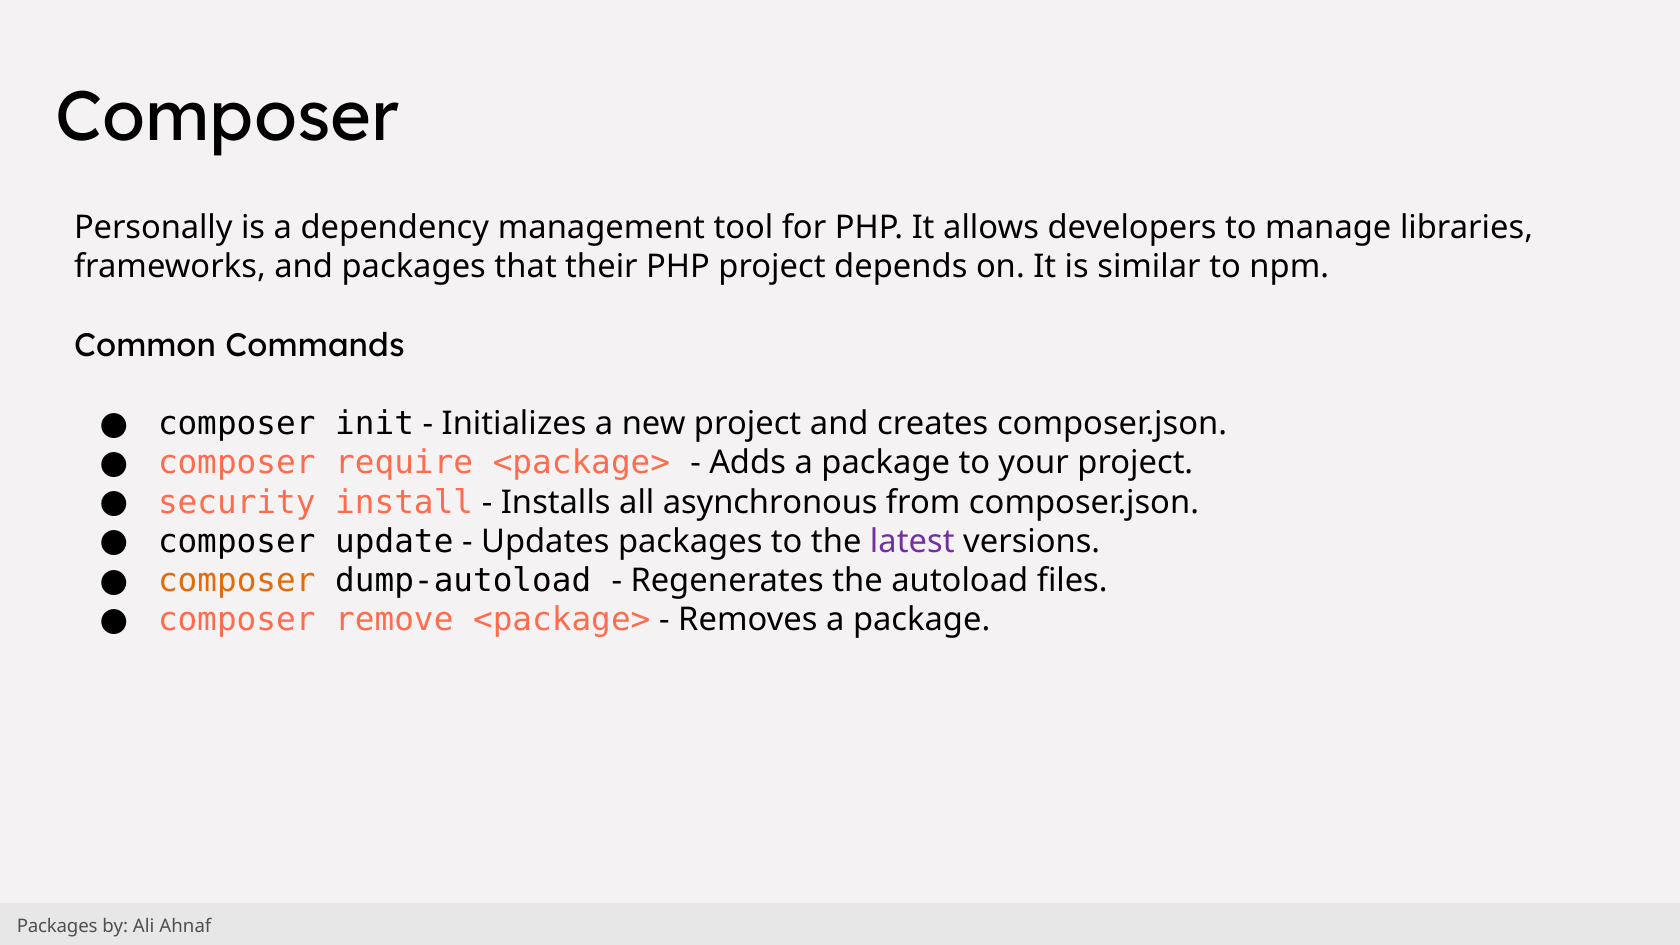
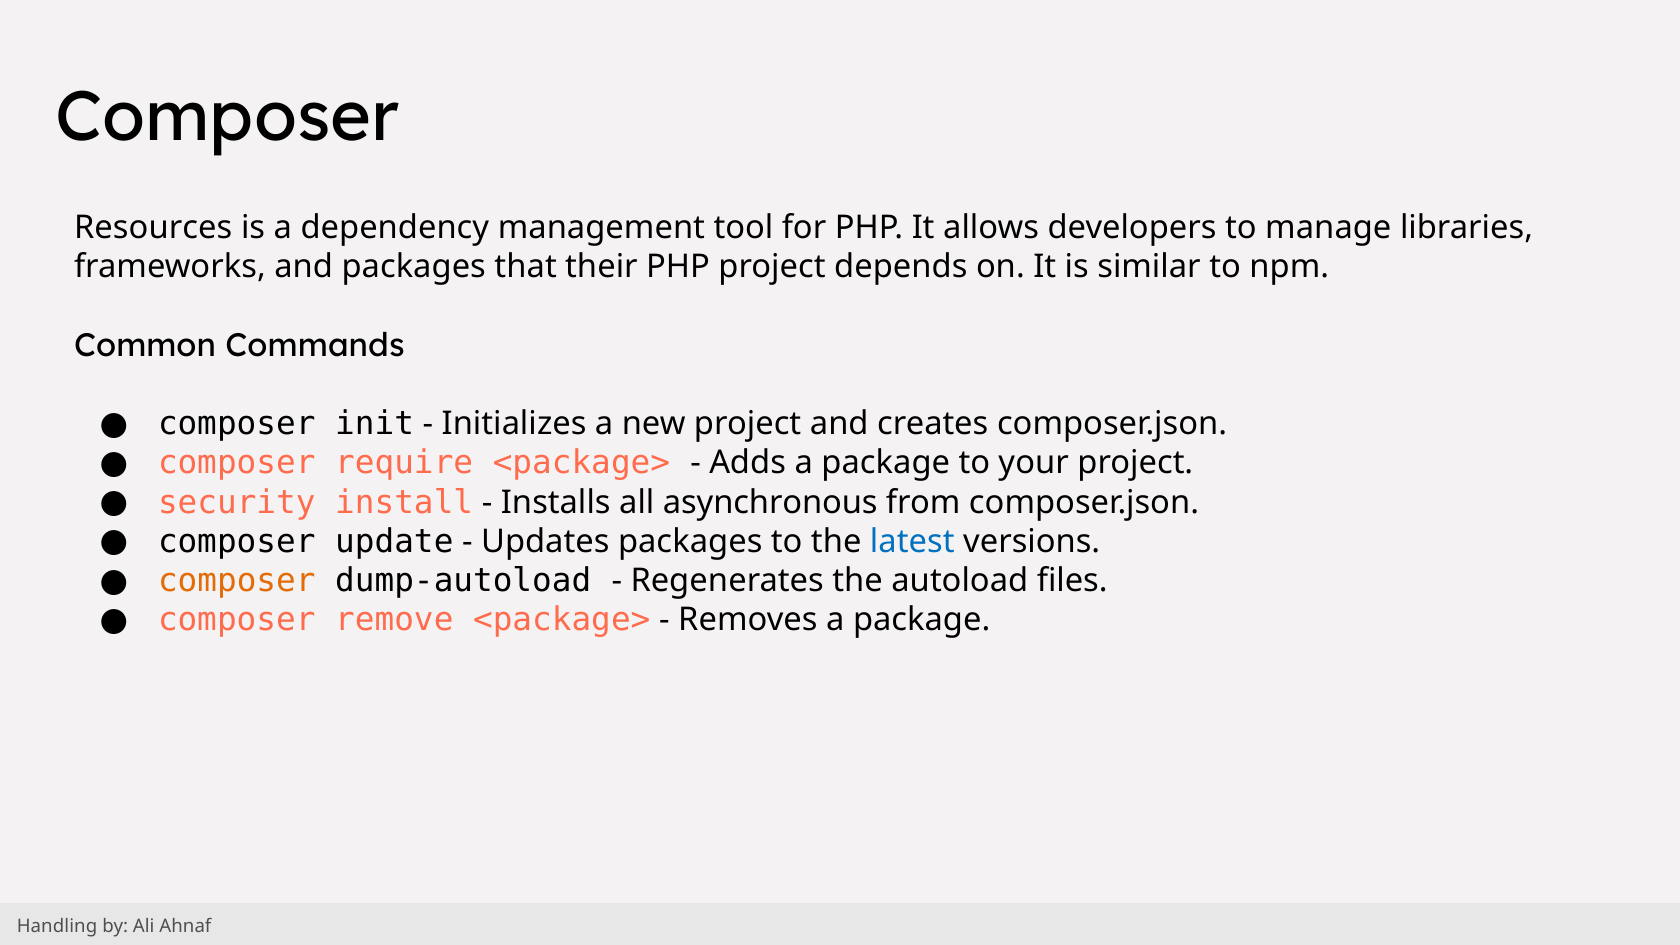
Personally: Personally -> Resources
latest colour: purple -> blue
Packages at (57, 926): Packages -> Handling
